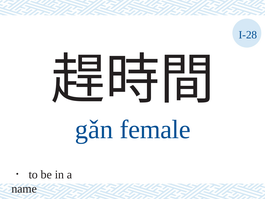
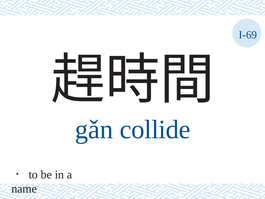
I-28: I-28 -> I-69
female: female -> collide
